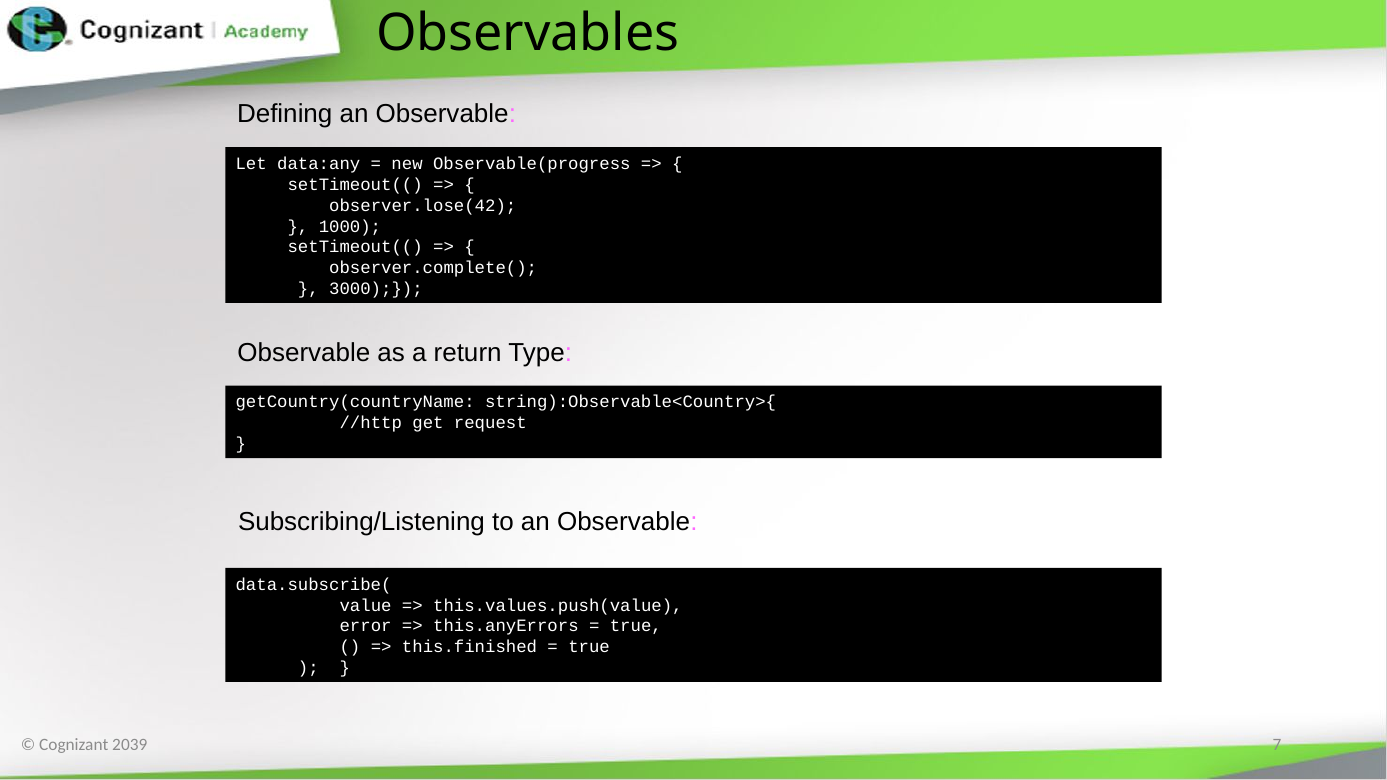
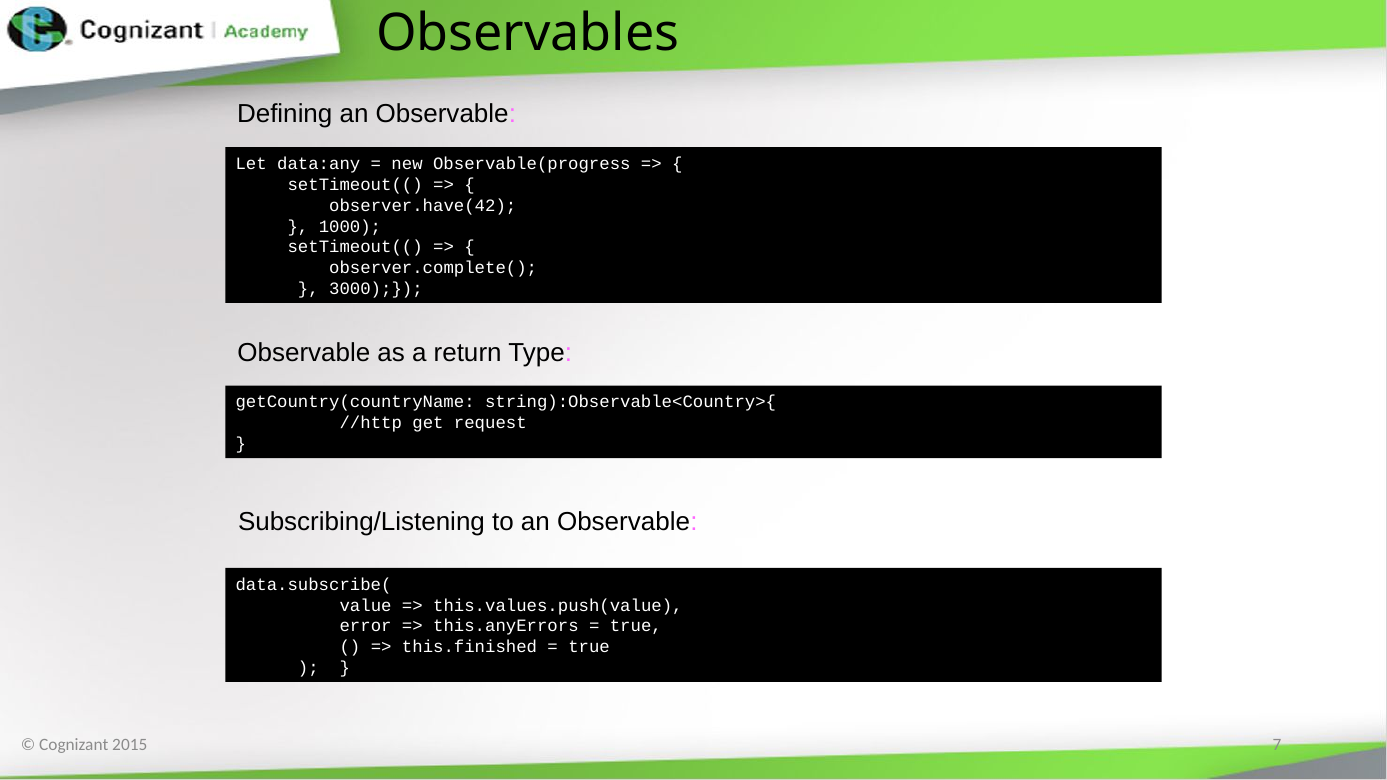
observer.lose(42: observer.lose(42 -> observer.have(42
2039: 2039 -> 2015
